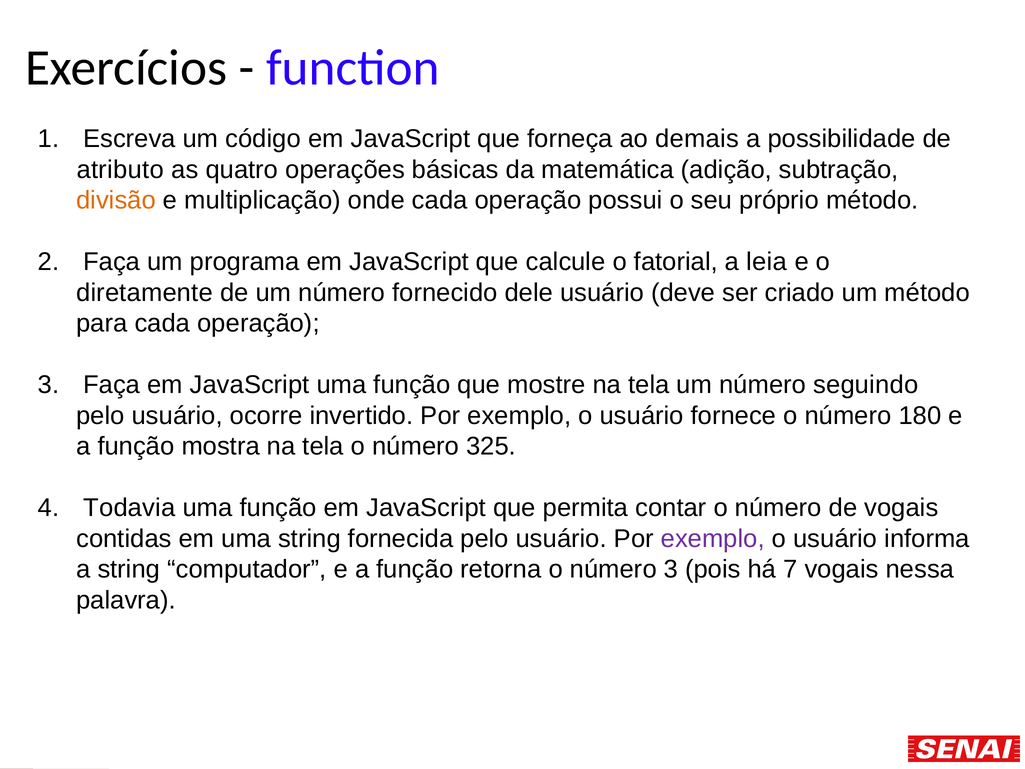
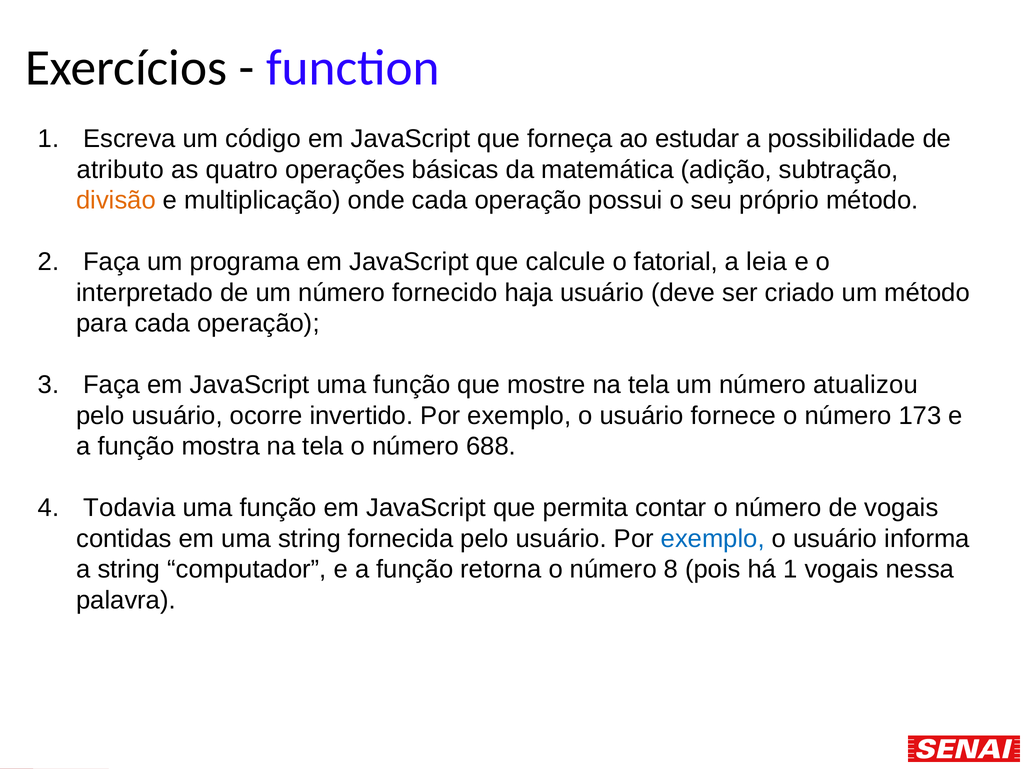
demais: demais -> estudar
diretamente: diretamente -> interpretado
dele: dele -> haja
seguindo: seguindo -> atualizou
180: 180 -> 173
325: 325 -> 688
exemplo at (713, 539) colour: purple -> blue
número 3: 3 -> 8
há 7: 7 -> 1
